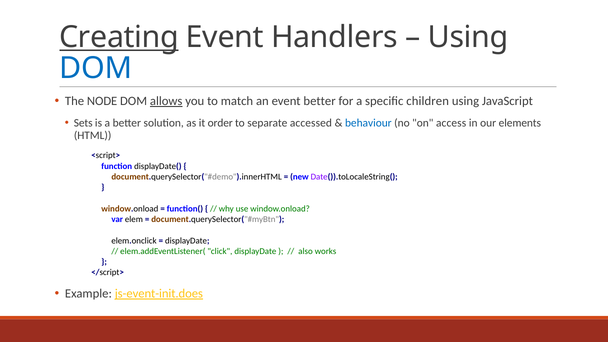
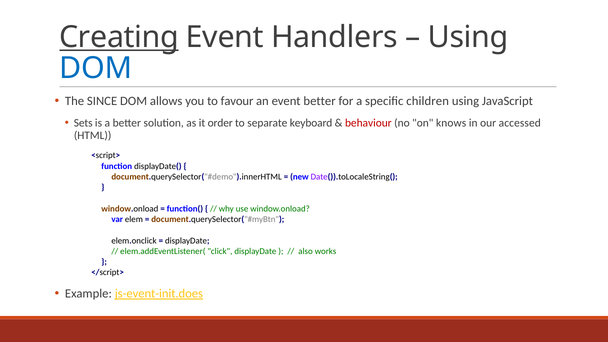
NODE: NODE -> SINCE
allows underline: present -> none
match: match -> favour
accessed: accessed -> keyboard
behaviour colour: blue -> red
access: access -> knows
elements: elements -> accessed
